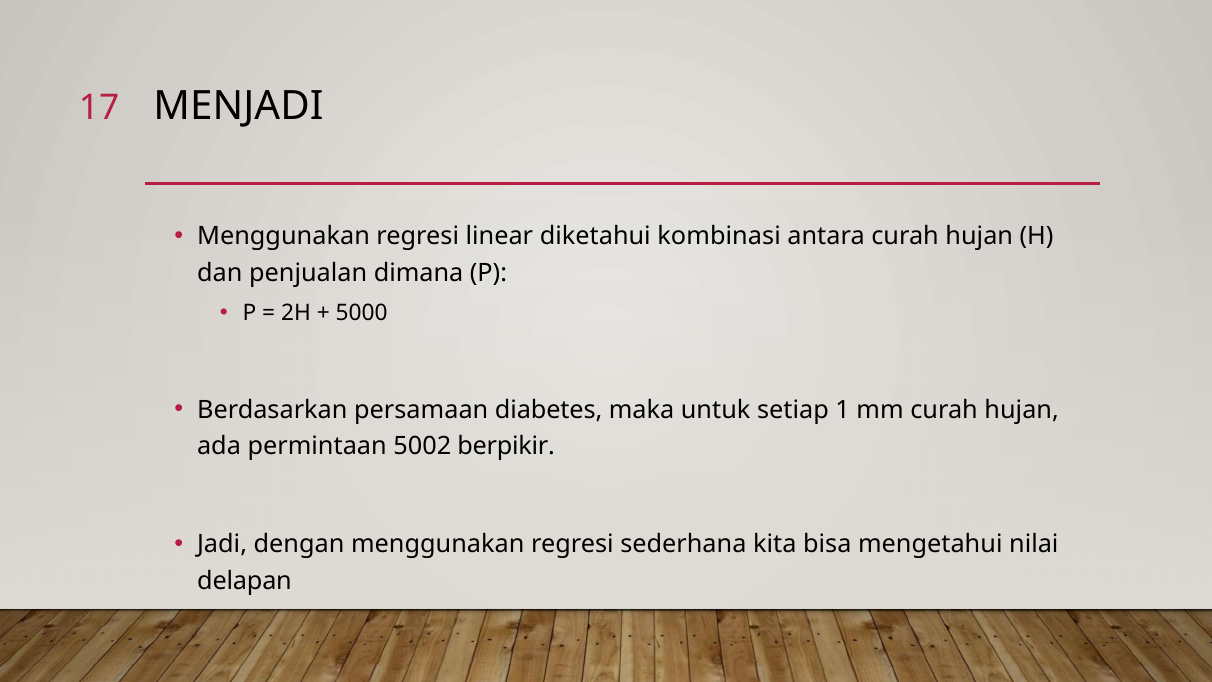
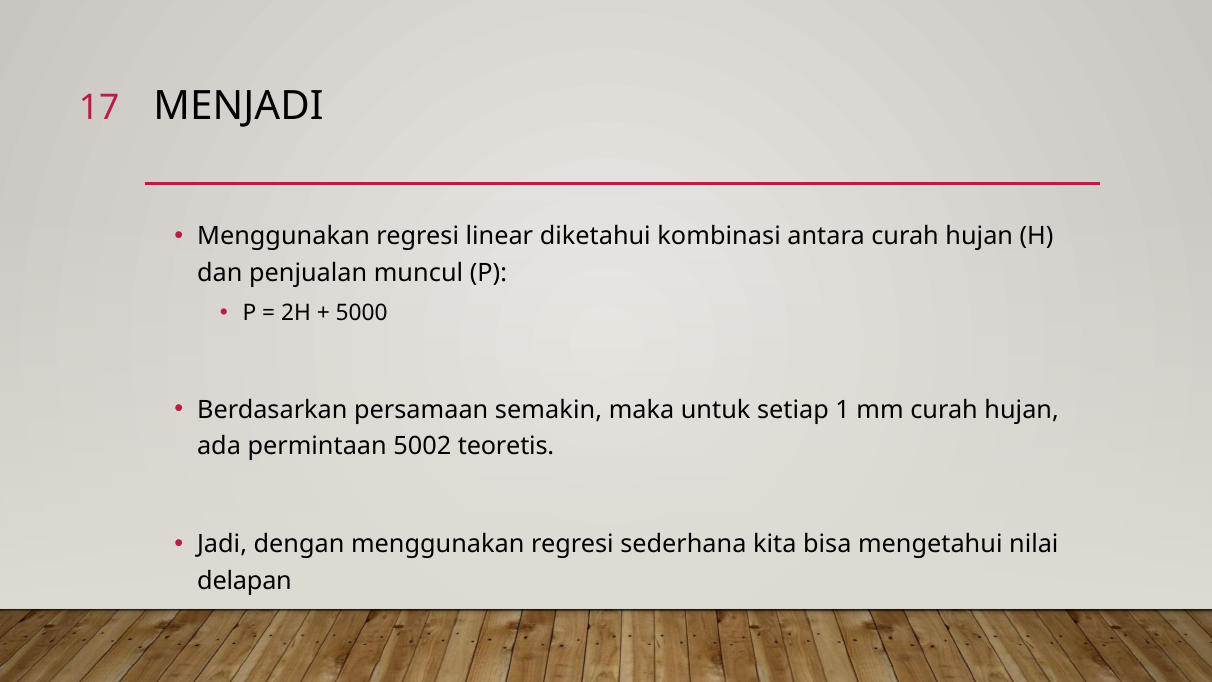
dimana: dimana -> muncul
diabetes: diabetes -> semakin
berpikir: berpikir -> teoretis
